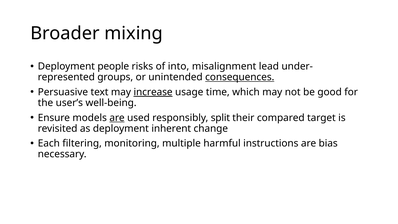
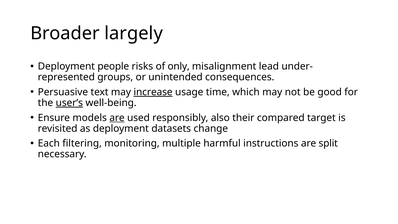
mixing: mixing -> largely
into: into -> only
consequences underline: present -> none
user’s underline: none -> present
split: split -> also
inherent: inherent -> datasets
bias: bias -> split
